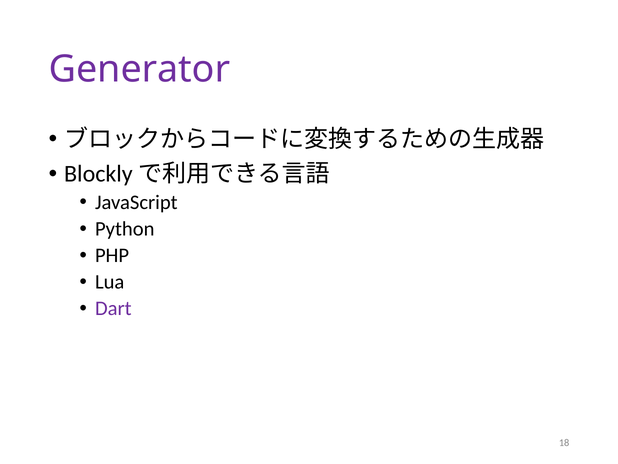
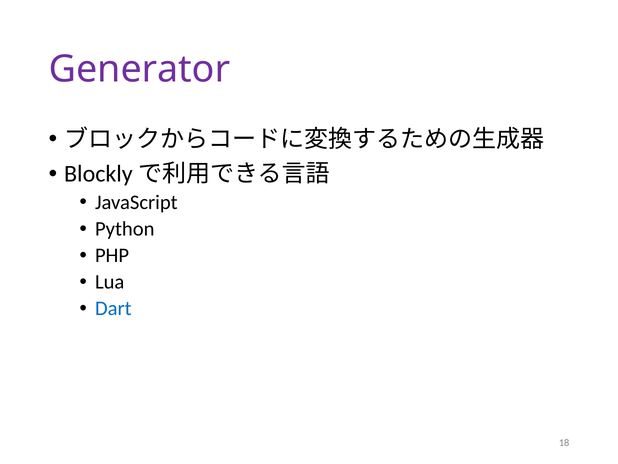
Dart colour: purple -> blue
